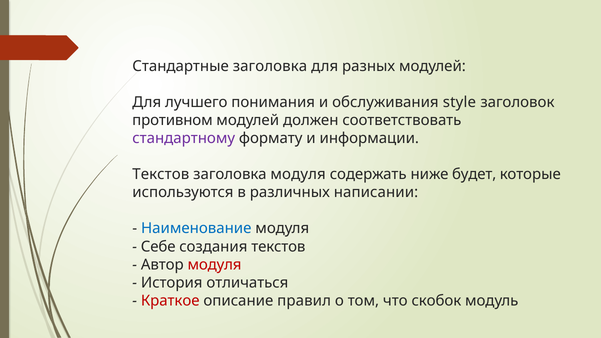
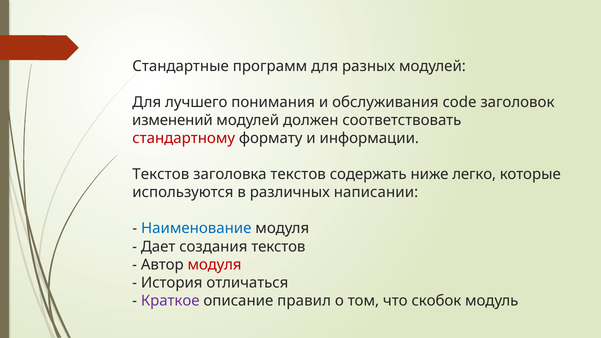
Стандартные заголовка: заголовка -> программ
style: style -> code
противном: противном -> изменений
стандартному colour: purple -> red
заголовка модуля: модуля -> текстов
будет: будет -> легко
Себе: Себе -> Дает
Краткое colour: red -> purple
